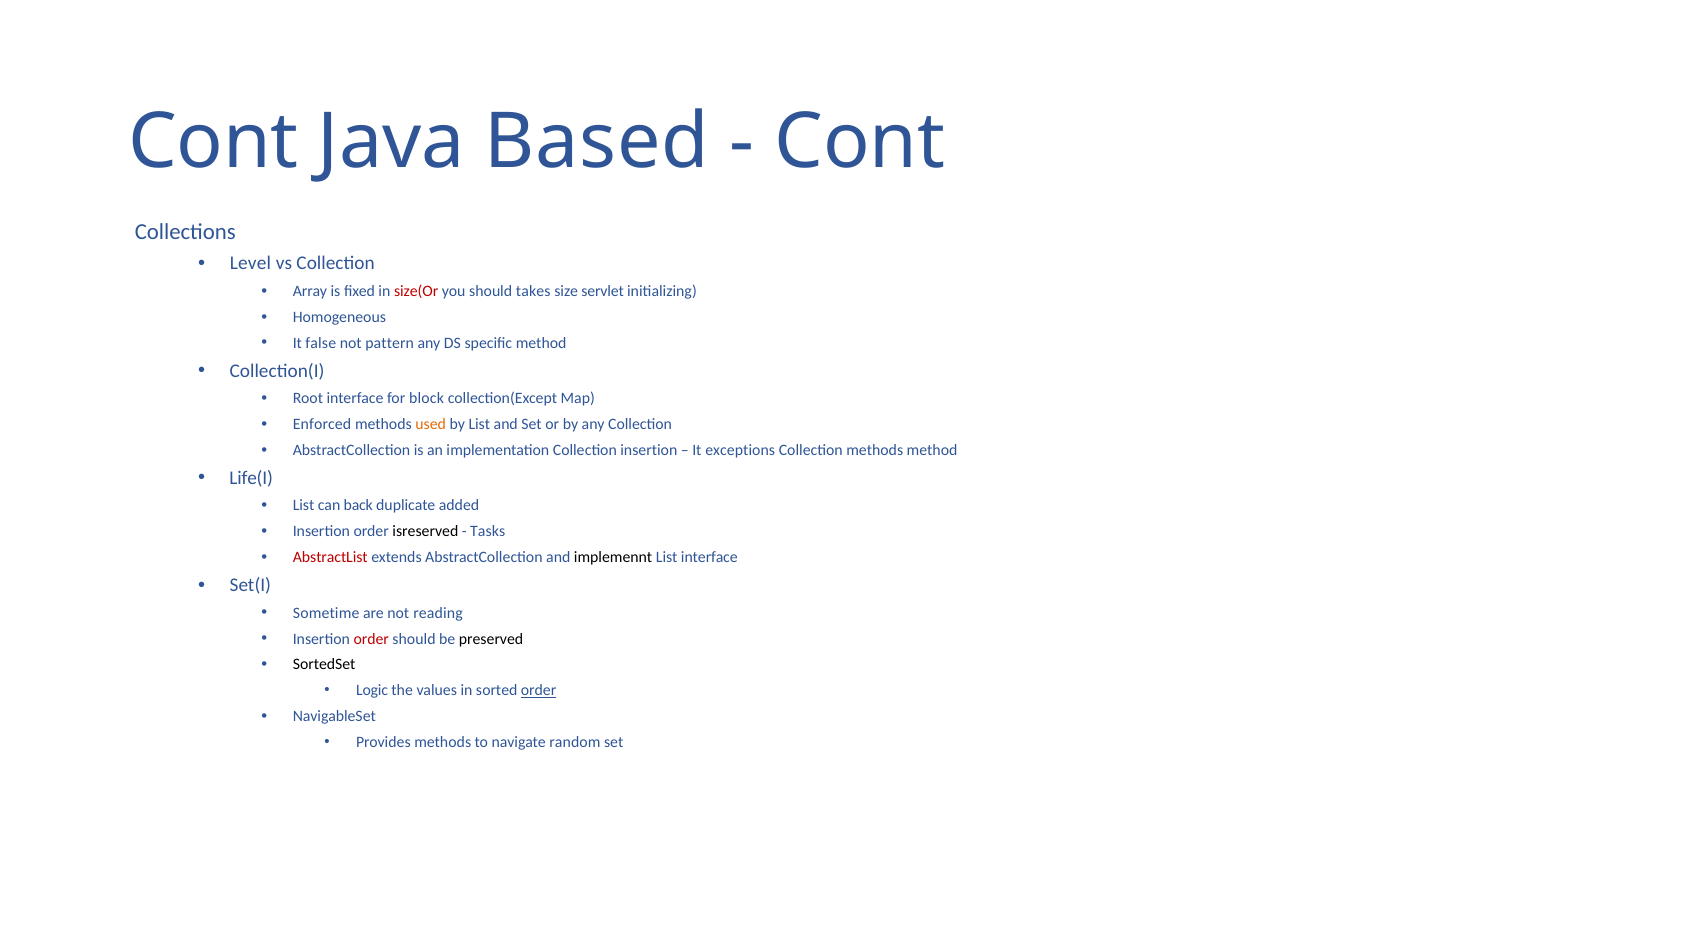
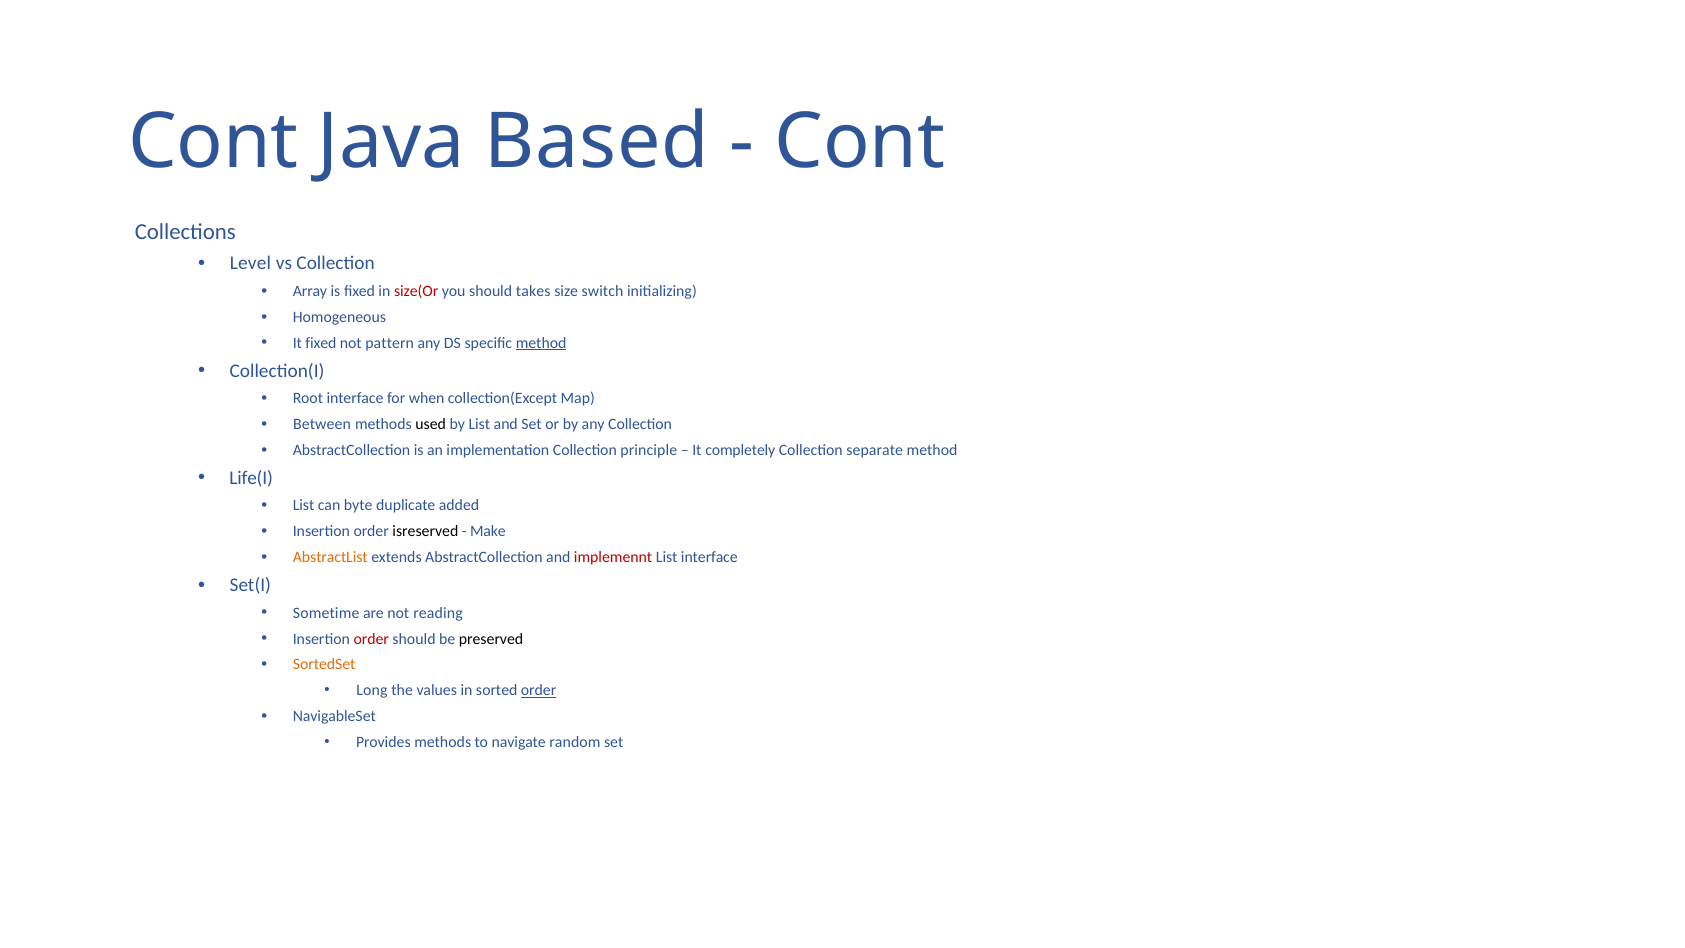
servlet: servlet -> switch
It false: false -> fixed
method at (541, 343) underline: none -> present
block: block -> when
Enforced: Enforced -> Between
used colour: orange -> black
Collection insertion: insertion -> principle
exceptions: exceptions -> completely
Collection methods: methods -> separate
back: back -> byte
Tasks: Tasks -> Make
AbstractList colour: red -> orange
implemennt colour: black -> red
SortedSet colour: black -> orange
Logic: Logic -> Long
